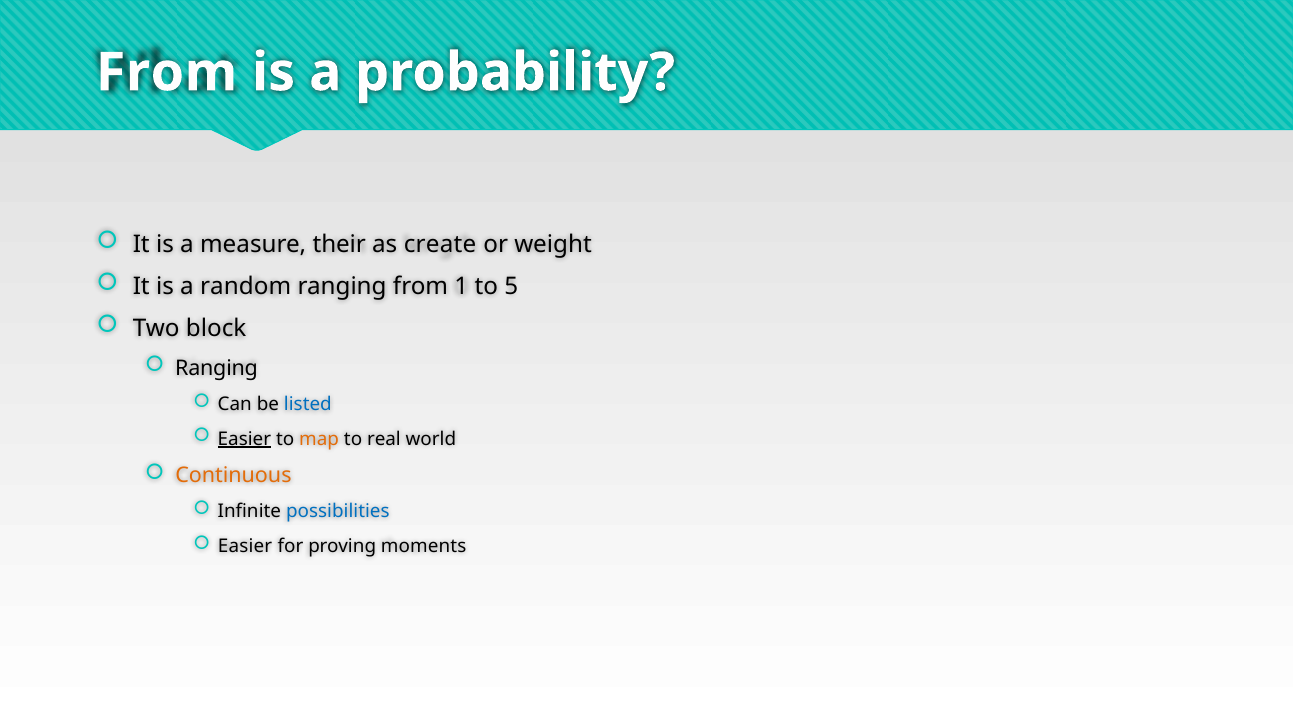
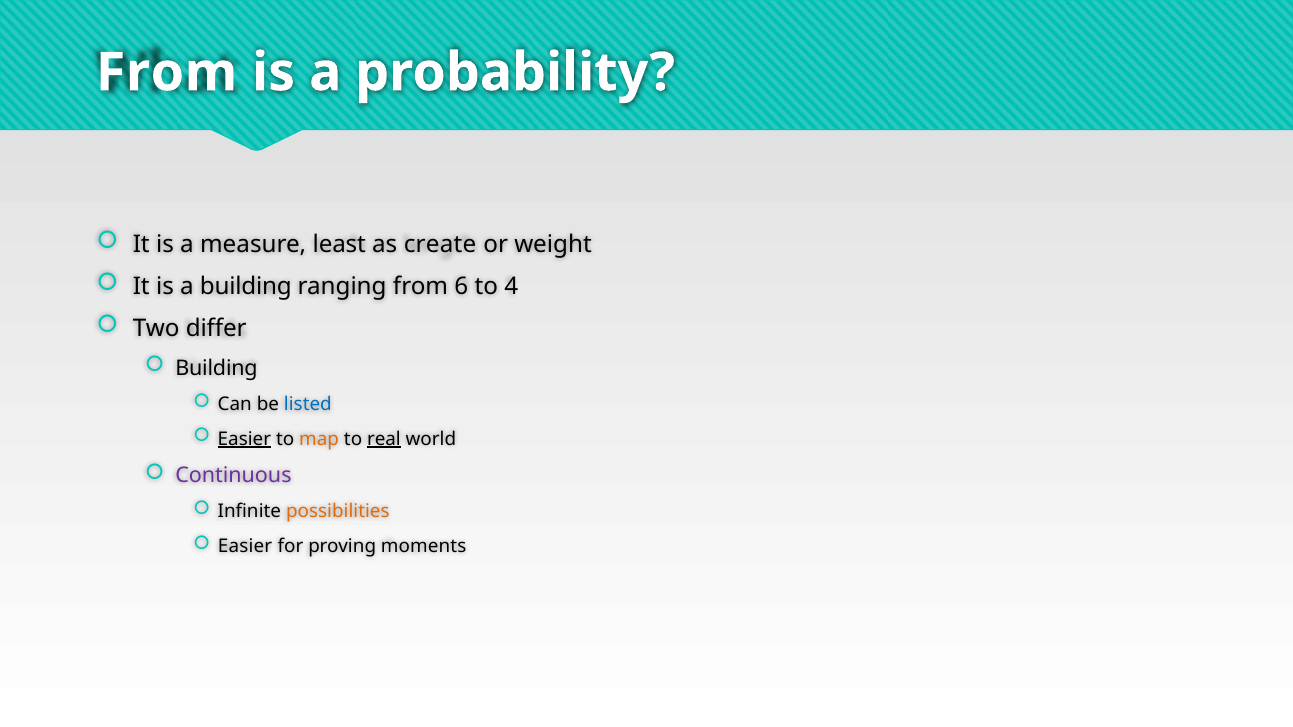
their: their -> least
a random: random -> building
1: 1 -> 6
5: 5 -> 4
block: block -> differ
Ranging at (217, 369): Ranging -> Building
real underline: none -> present
Continuous colour: orange -> purple
possibilities colour: blue -> orange
